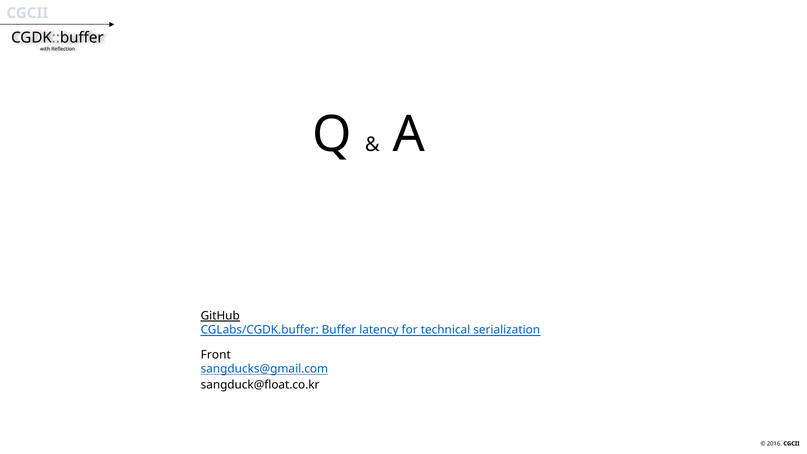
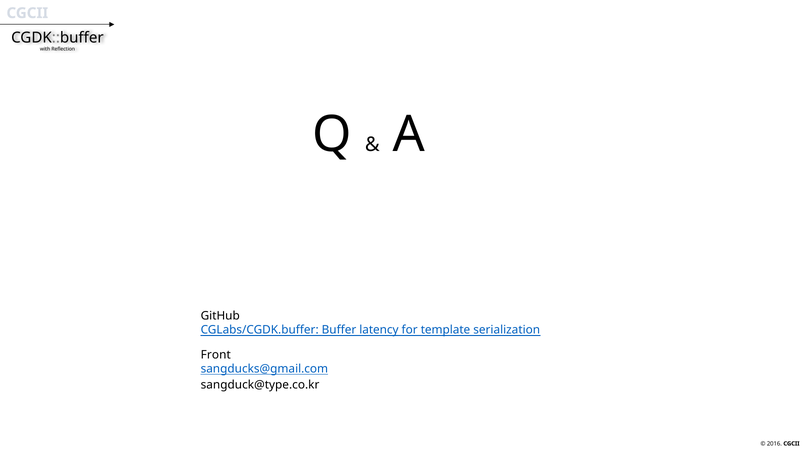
GitHub underline: present -> none
technical: technical -> template
sangduck@float.co.kr: sangduck@float.co.kr -> sangduck@type.co.kr
